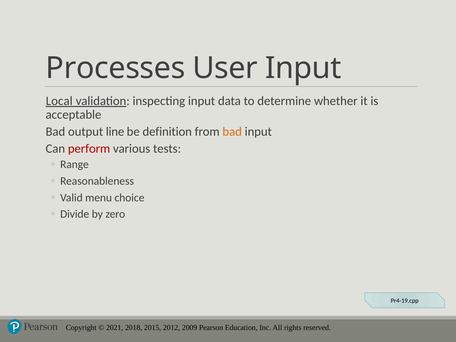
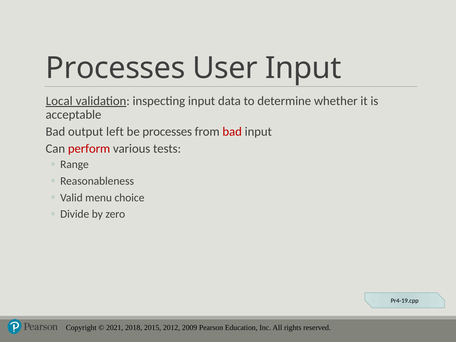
line: line -> left
be definition: definition -> processes
bad at (232, 132) colour: orange -> red
